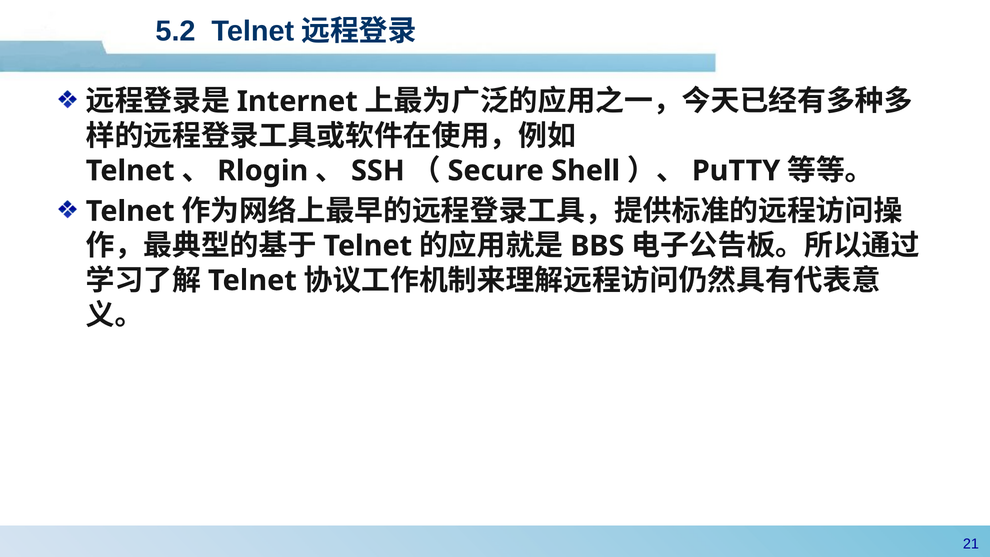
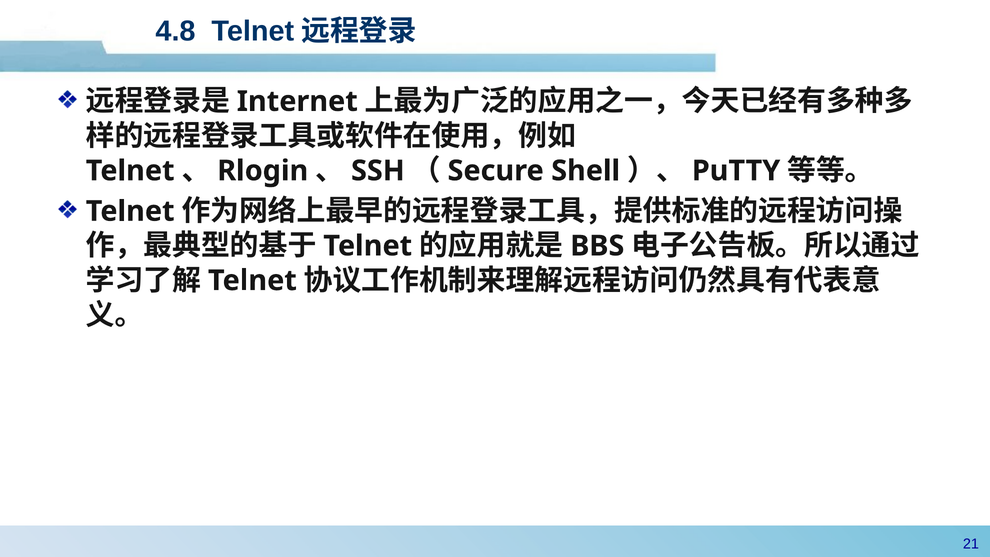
5.2: 5.2 -> 4.8
